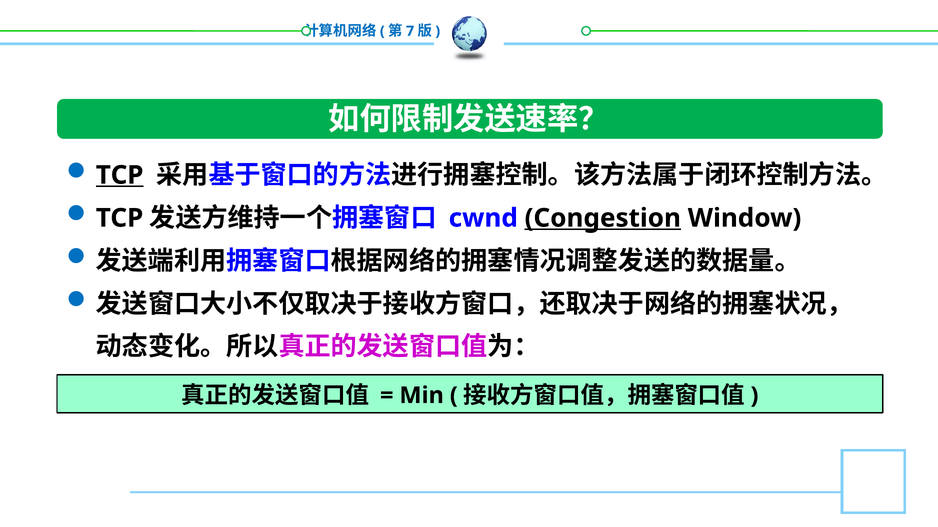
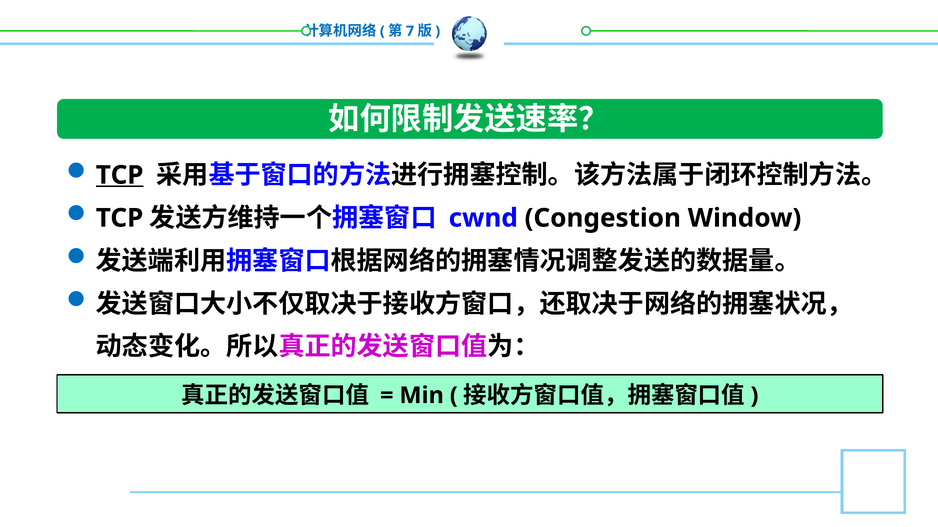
Congestion underline: present -> none
